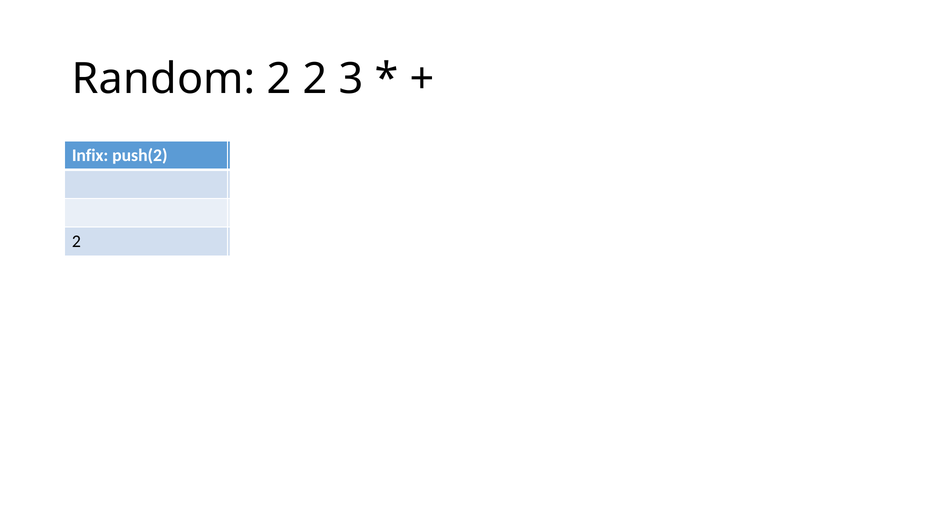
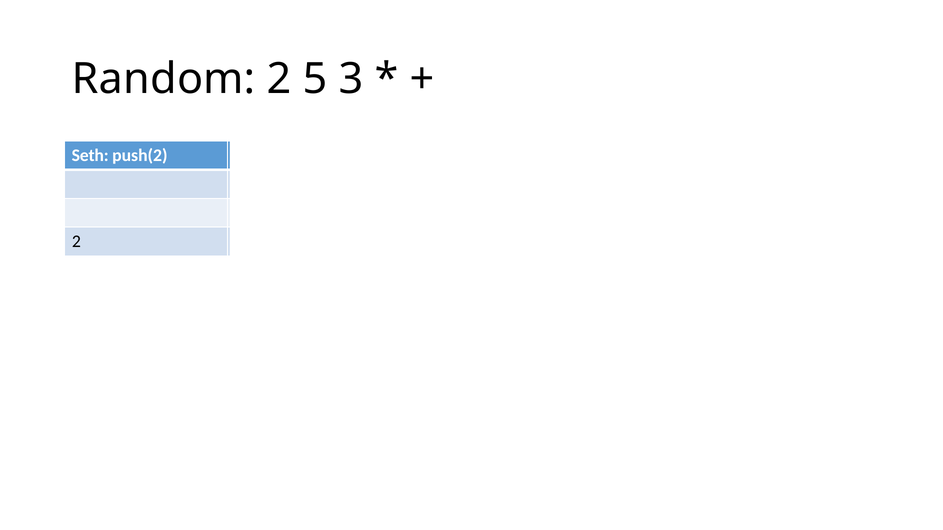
2 at (315, 79): 2 -> 5
Infix: Infix -> Seth
